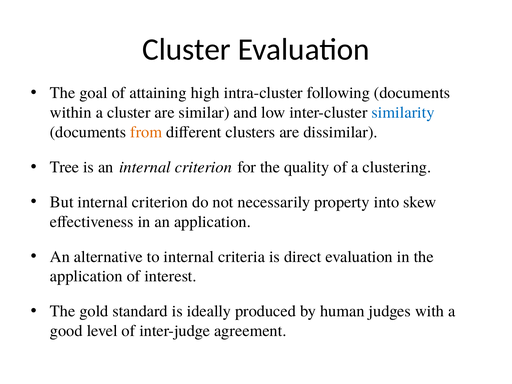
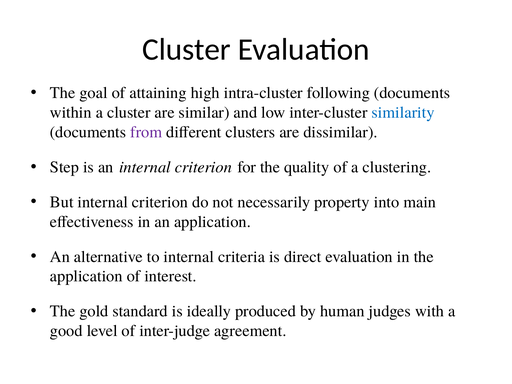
from colour: orange -> purple
Tree: Tree -> Step
skew: skew -> main
